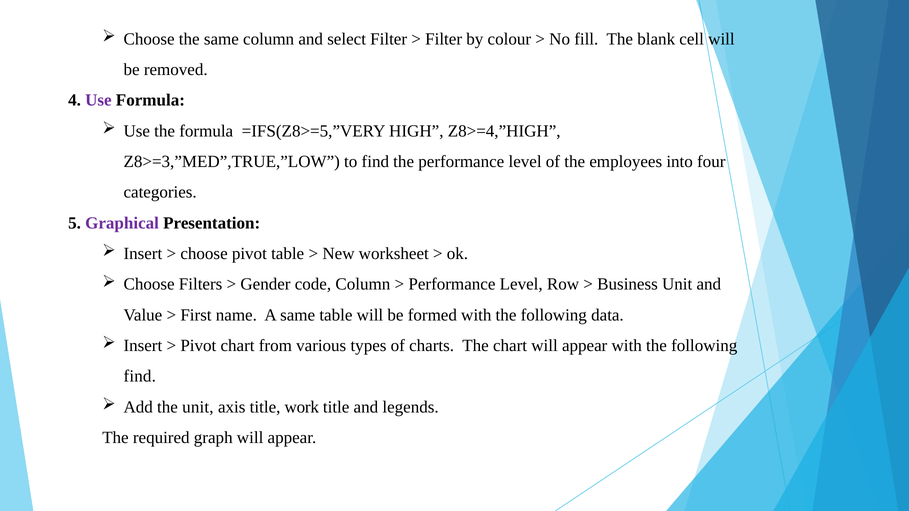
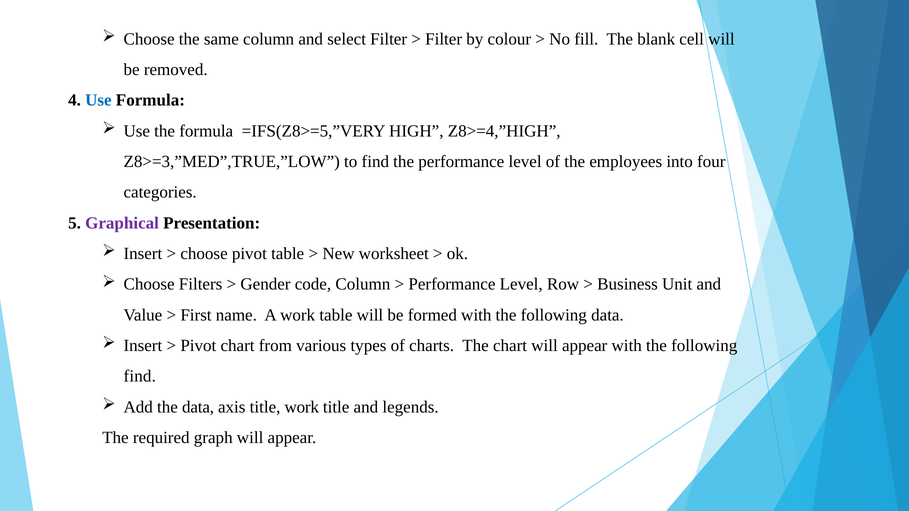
Use at (98, 100) colour: purple -> blue
A same: same -> work
the unit: unit -> data
